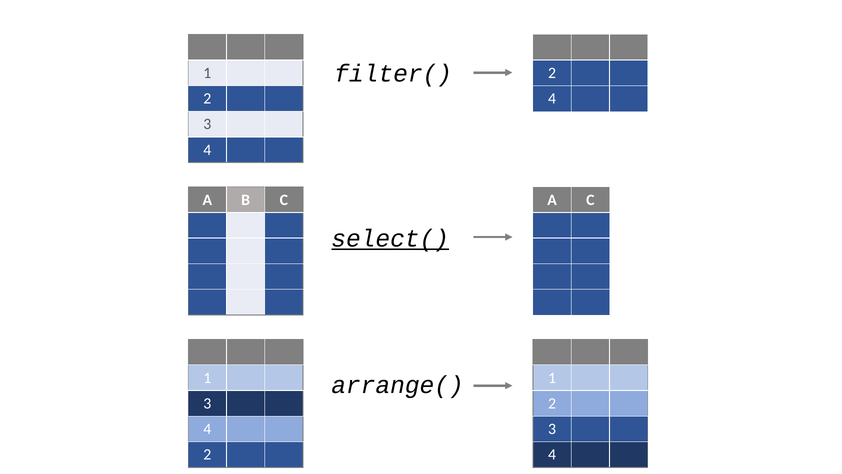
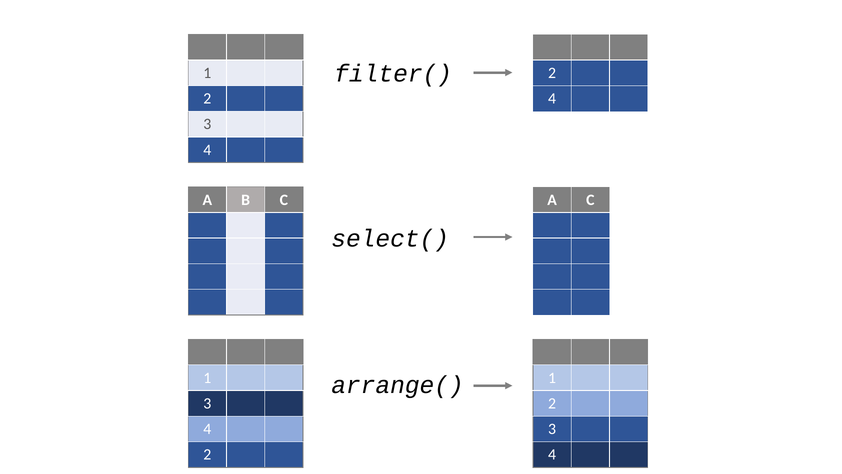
select( underline: present -> none
